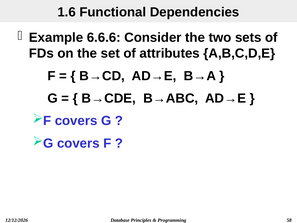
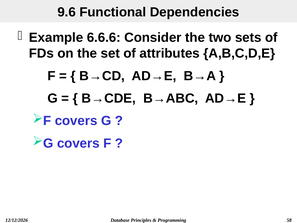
1.6: 1.6 -> 9.6
